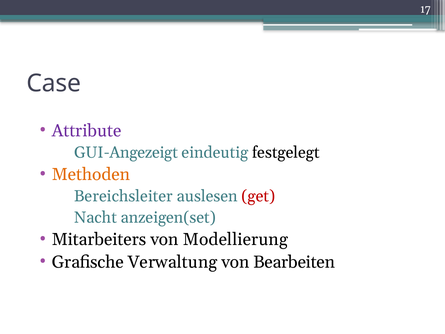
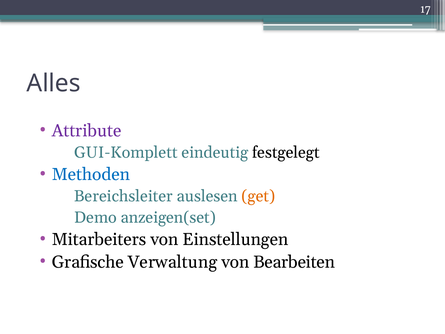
Case: Case -> Alles
GUI-Angezeigt: GUI-Angezeigt -> GUI-Komplett
Methoden colour: orange -> blue
get colour: red -> orange
Nacht: Nacht -> Demo
Modellierung: Modellierung -> Einstellungen
